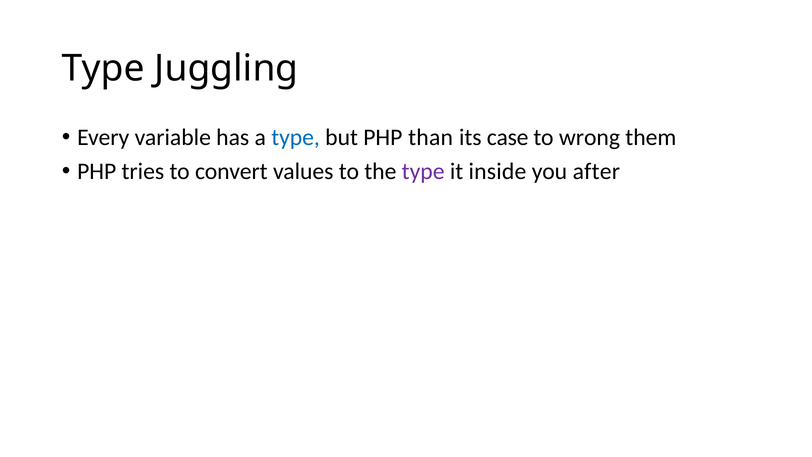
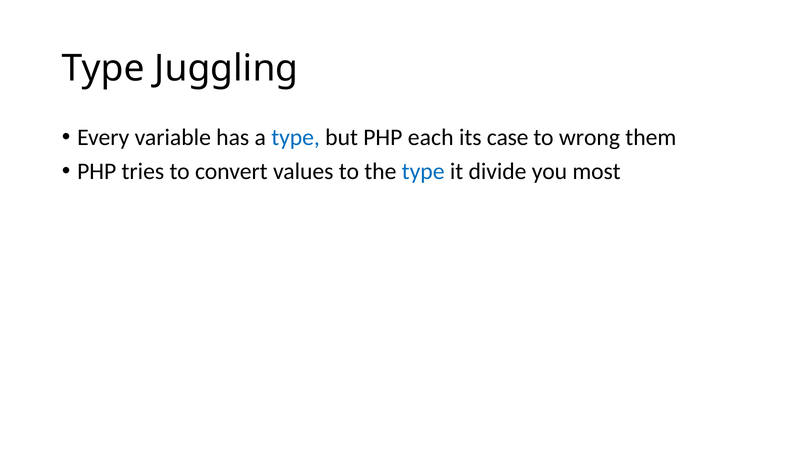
than: than -> each
type at (423, 171) colour: purple -> blue
inside: inside -> divide
after: after -> most
